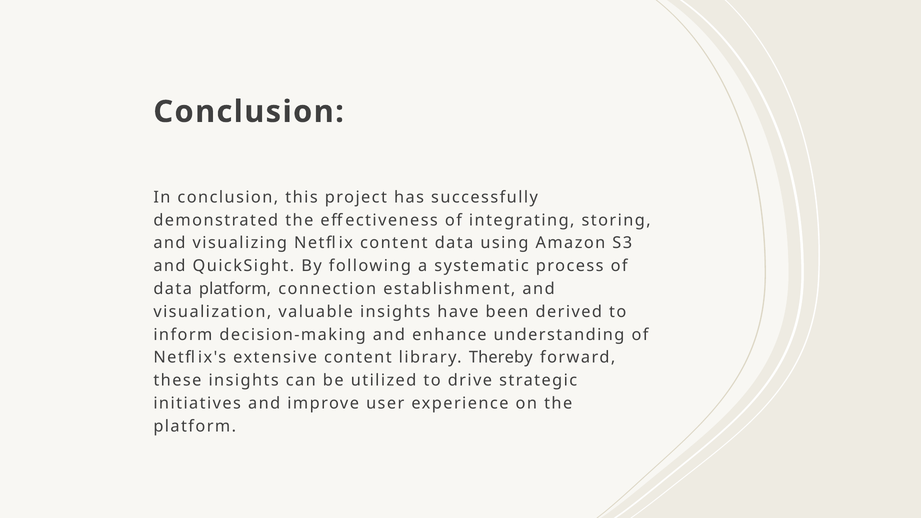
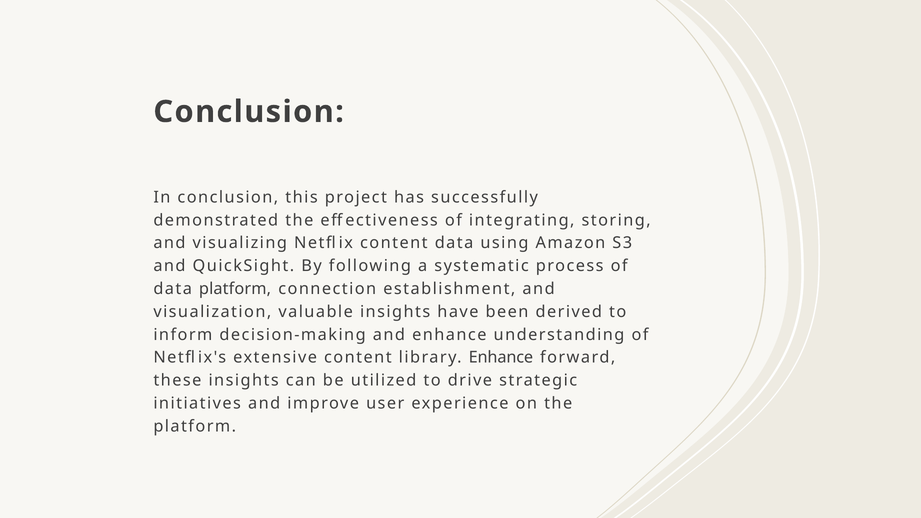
library Thereby: Thereby -> Enhance
